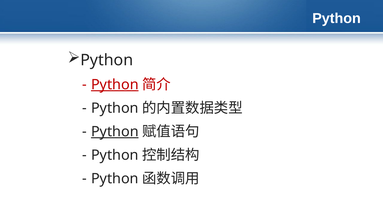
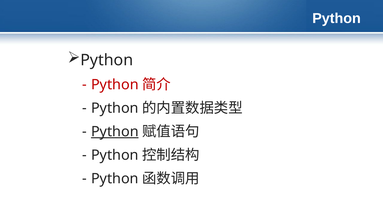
Python at (115, 85) underline: present -> none
